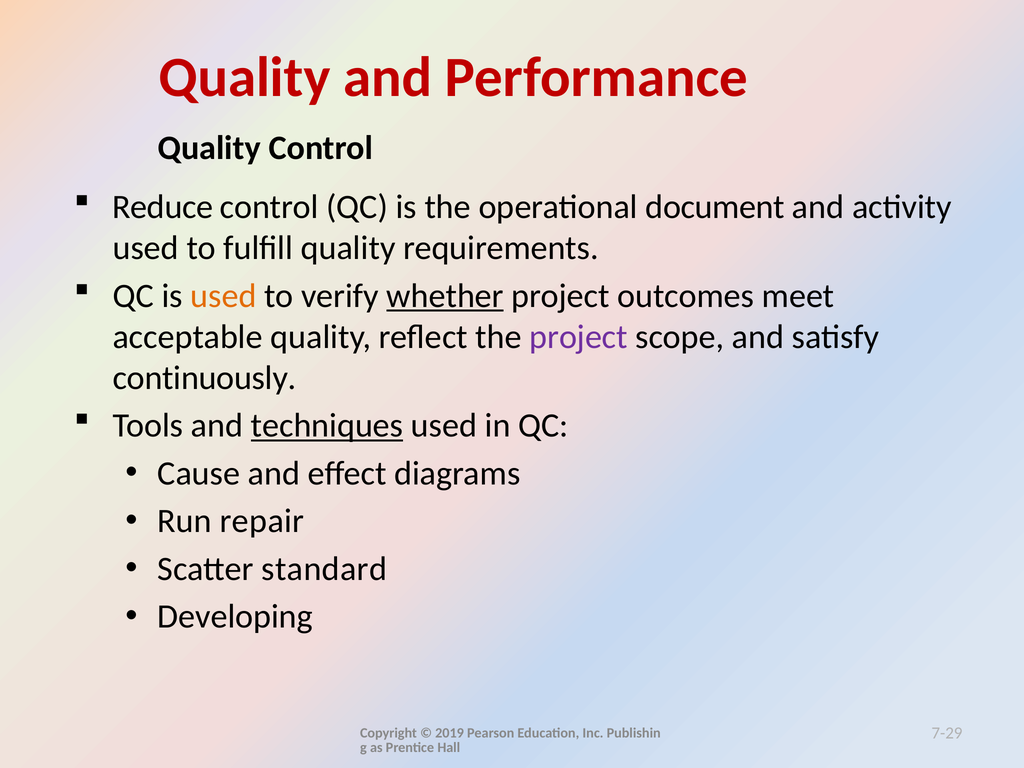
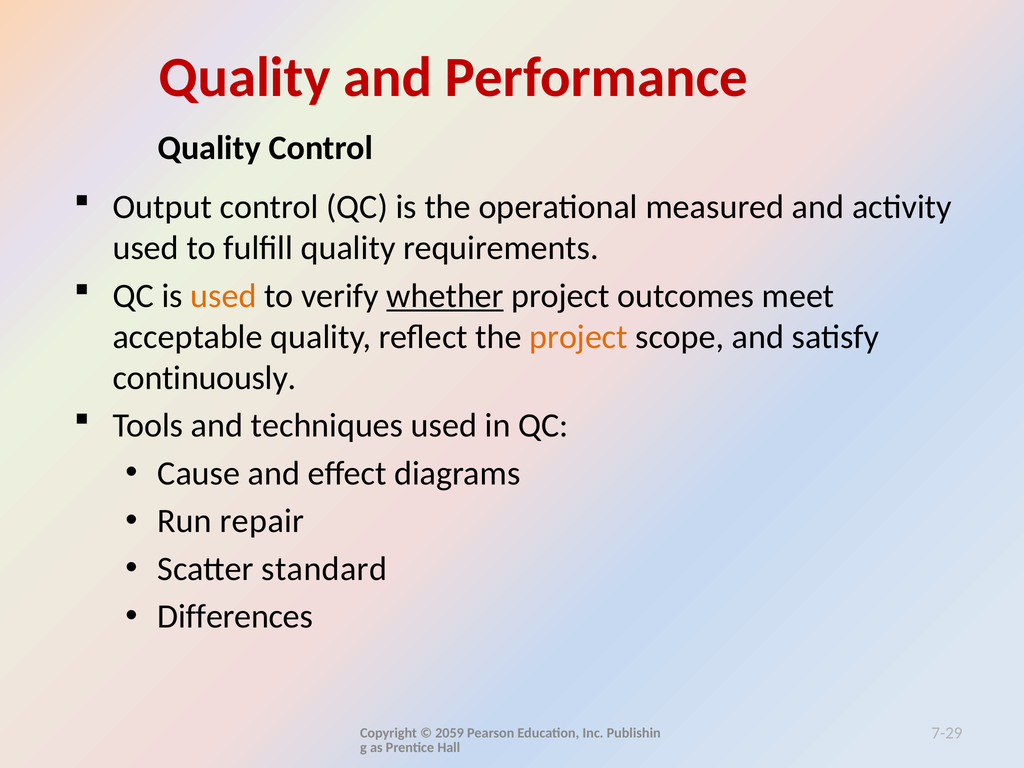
Reduce: Reduce -> Output
document: document -> measured
project at (579, 337) colour: purple -> orange
techniques underline: present -> none
Developing: Developing -> Differences
2019: 2019 -> 2059
